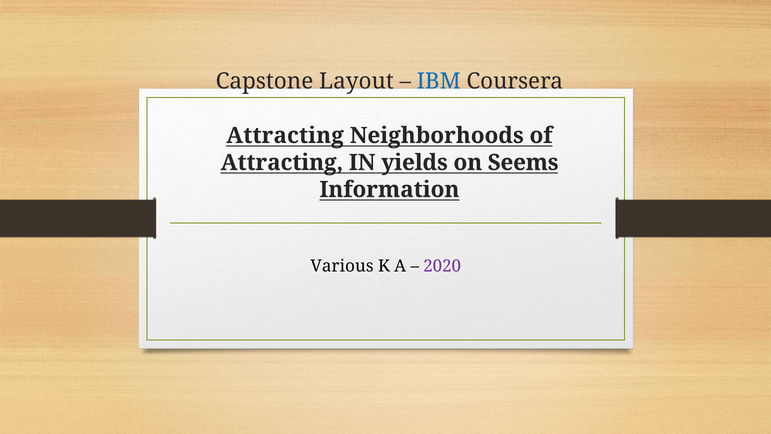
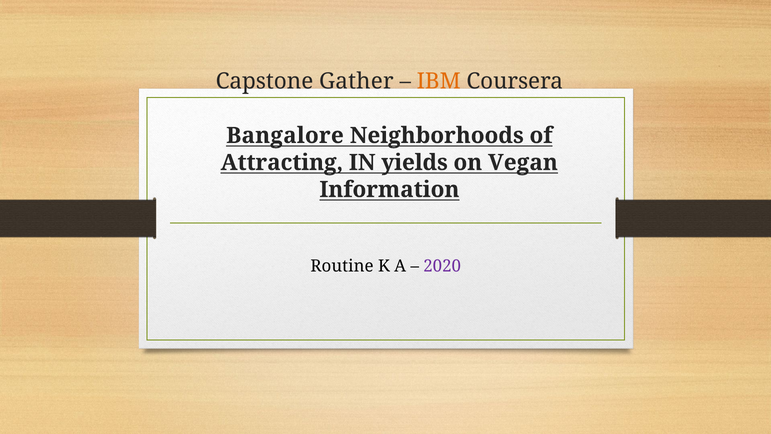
Layout: Layout -> Gather
IBM colour: blue -> orange
Attracting at (285, 135): Attracting -> Bangalore
Seems: Seems -> Vegan
Various: Various -> Routine
